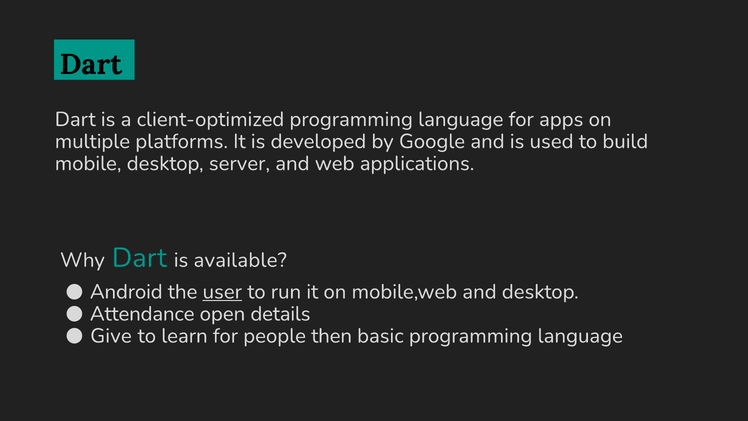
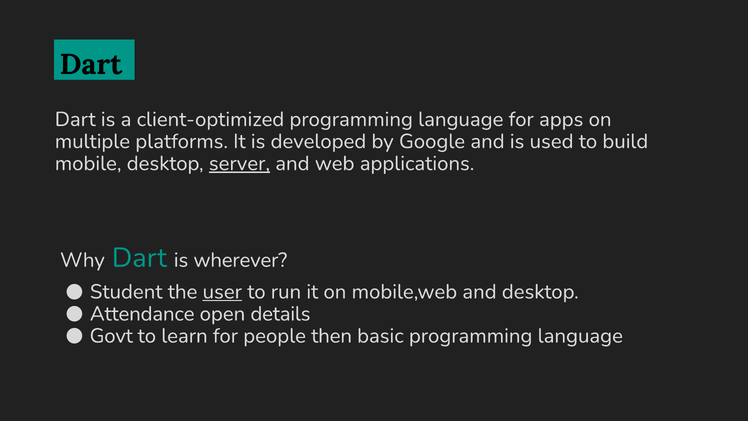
server underline: none -> present
available: available -> wherever
Android: Android -> Student
Give: Give -> Govt
